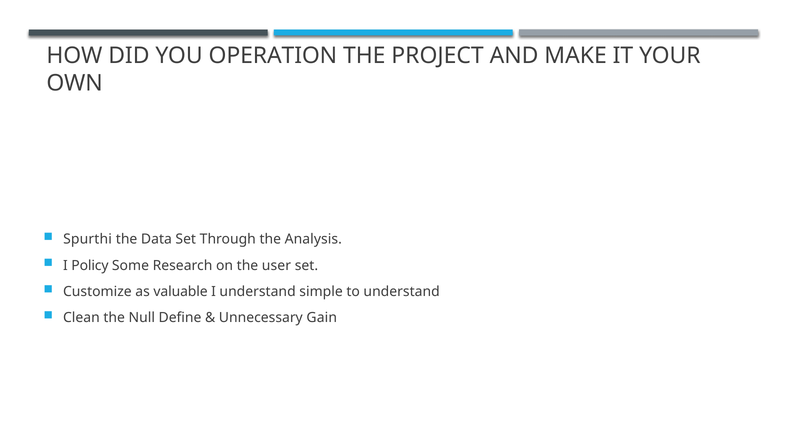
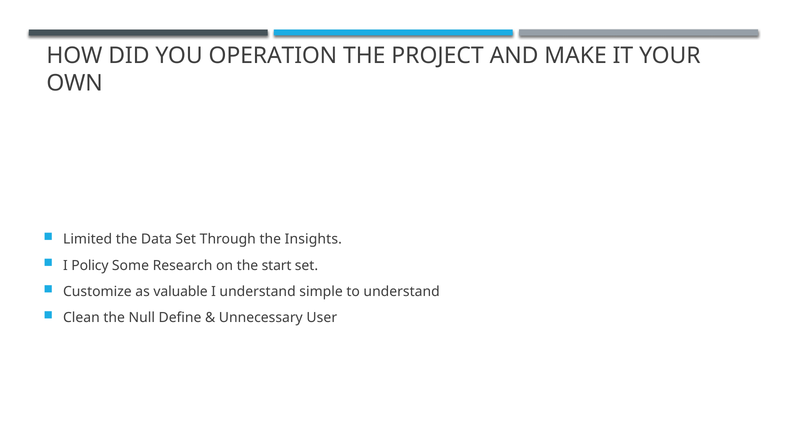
Spurthi: Spurthi -> Limited
Analysis: Analysis -> Insights
user: user -> start
Gain: Gain -> User
